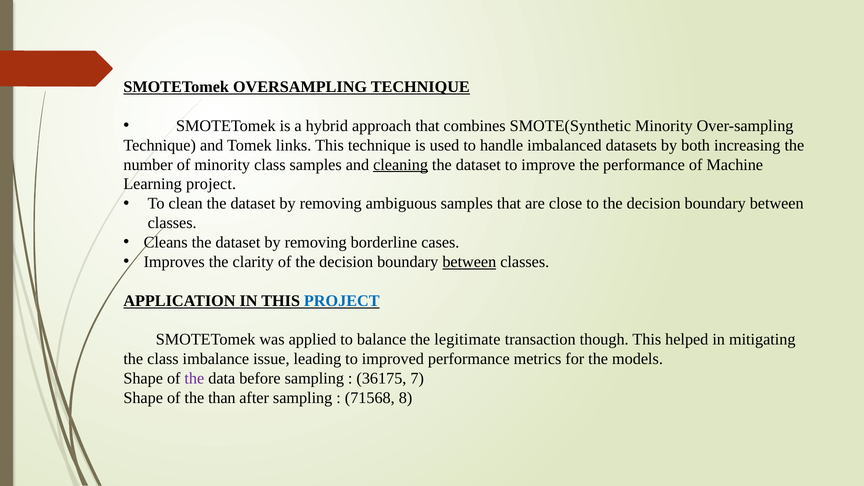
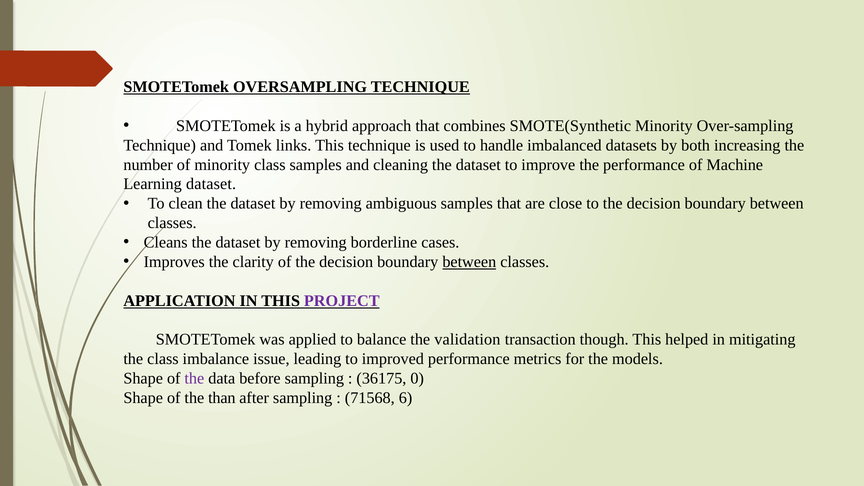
cleaning underline: present -> none
Learning project: project -> dataset
PROJECT at (342, 301) colour: blue -> purple
legitimate: legitimate -> validation
7: 7 -> 0
8: 8 -> 6
